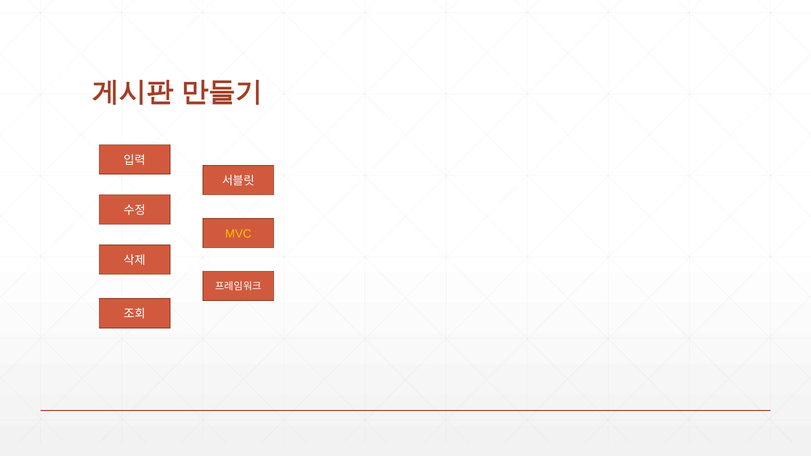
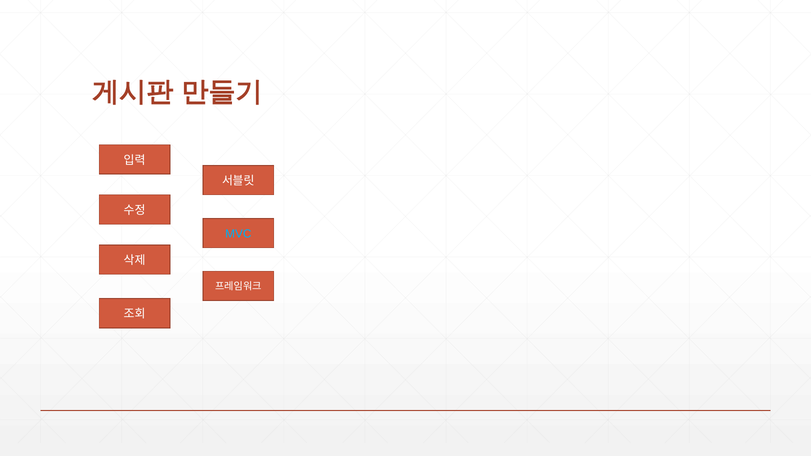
MVC colour: yellow -> light blue
